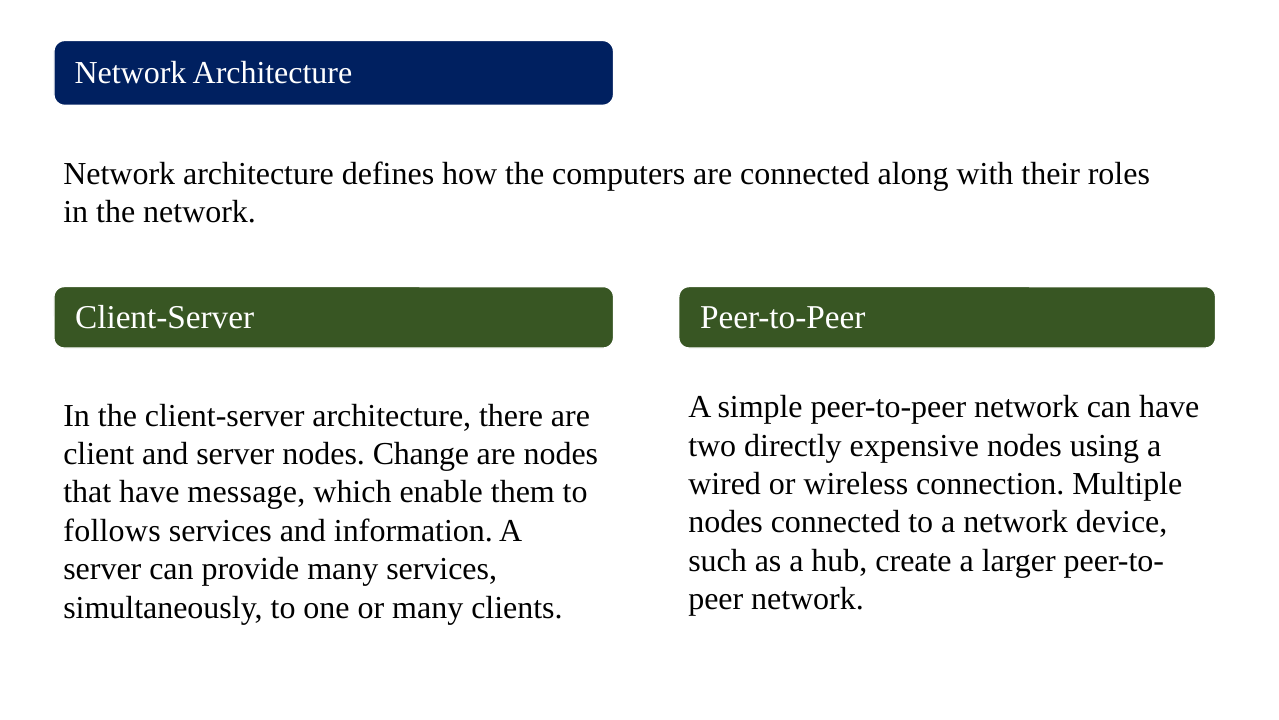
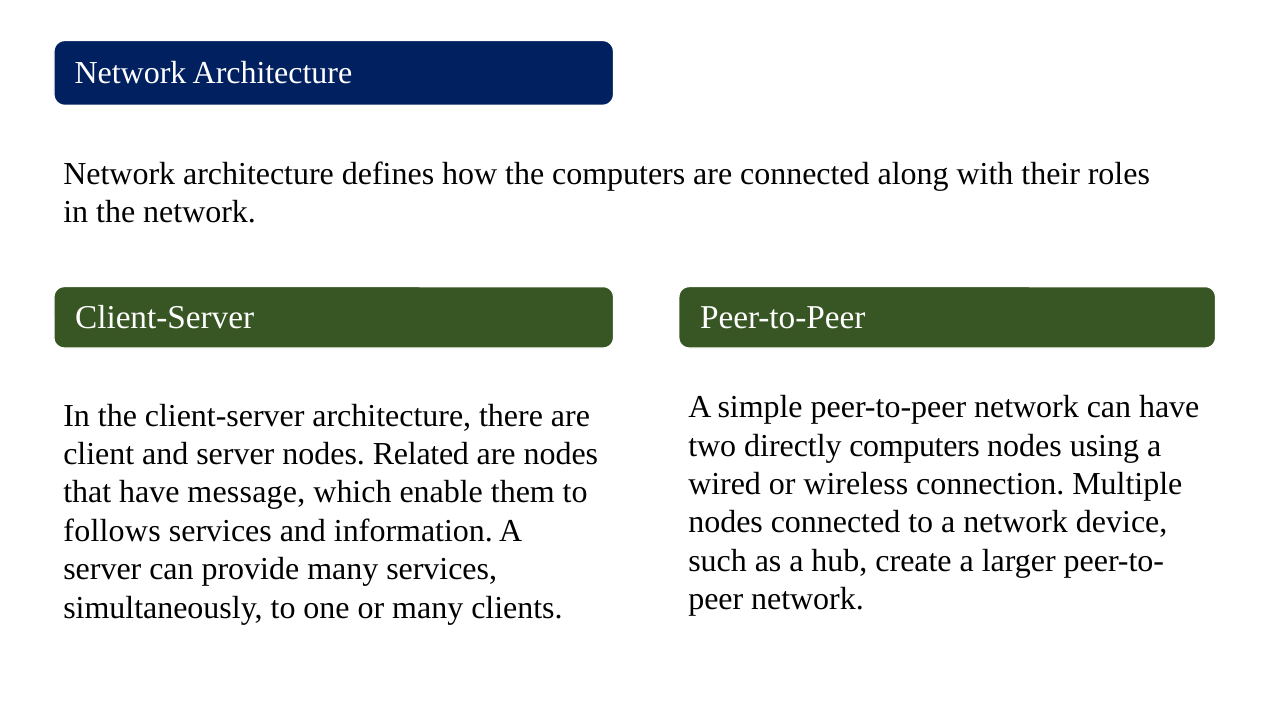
directly expensive: expensive -> computers
Change: Change -> Related
